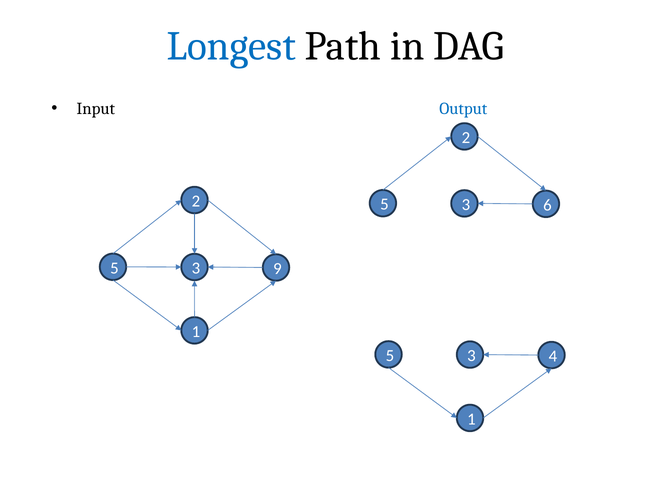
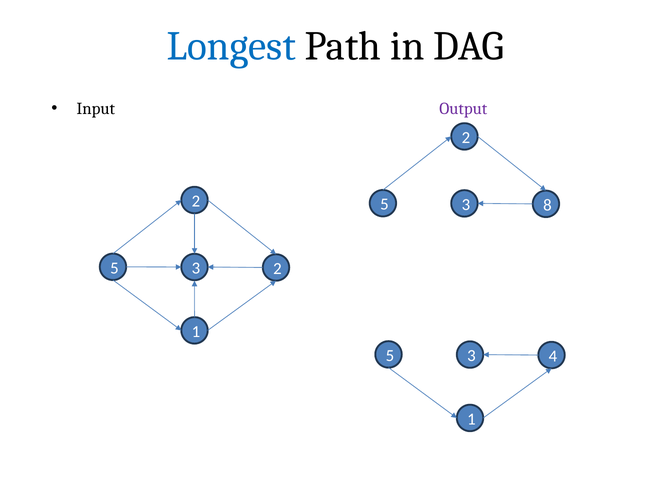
Output colour: blue -> purple
6: 6 -> 8
5 9: 9 -> 2
